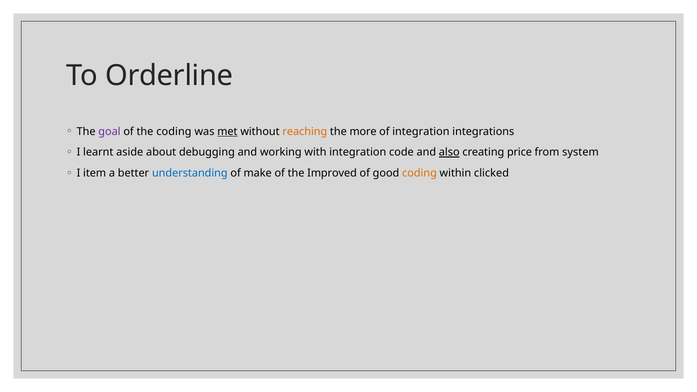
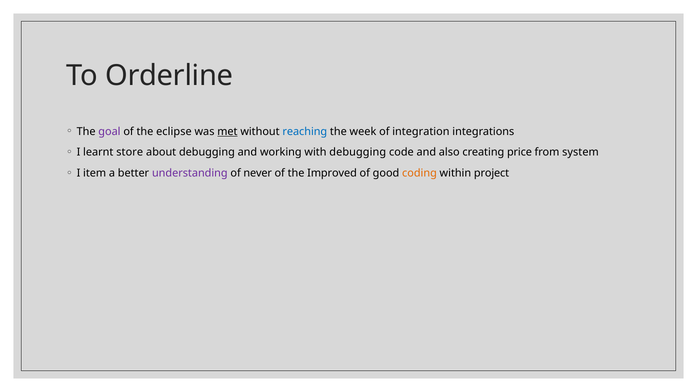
the coding: coding -> eclipse
reaching colour: orange -> blue
more: more -> week
aside: aside -> store
with integration: integration -> debugging
also underline: present -> none
understanding colour: blue -> purple
make: make -> never
clicked: clicked -> project
